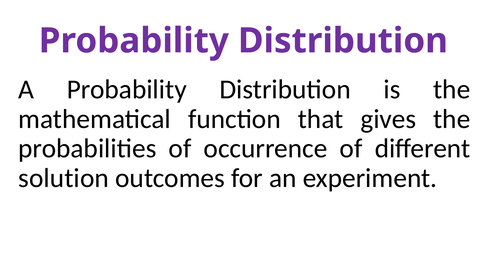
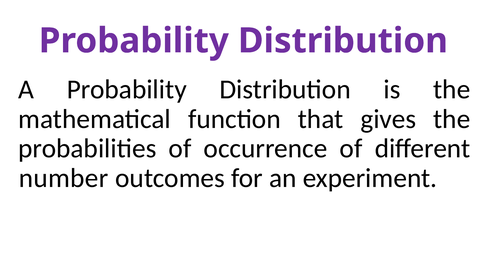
solution: solution -> number
